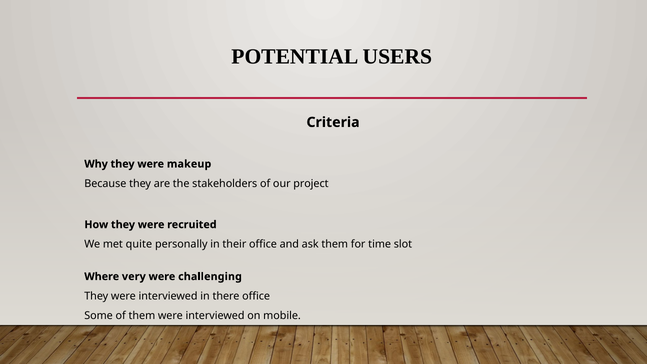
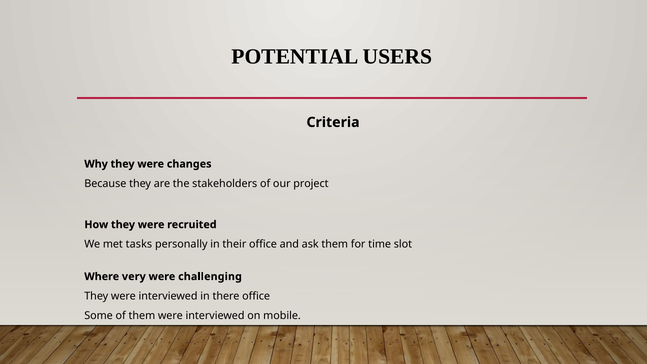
makeup: makeup -> changes
quite: quite -> tasks
